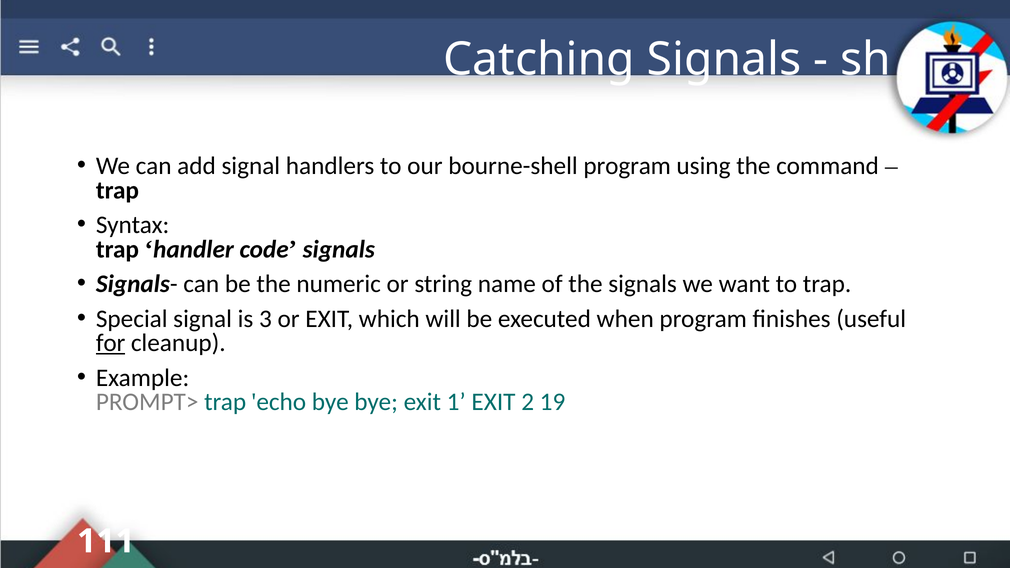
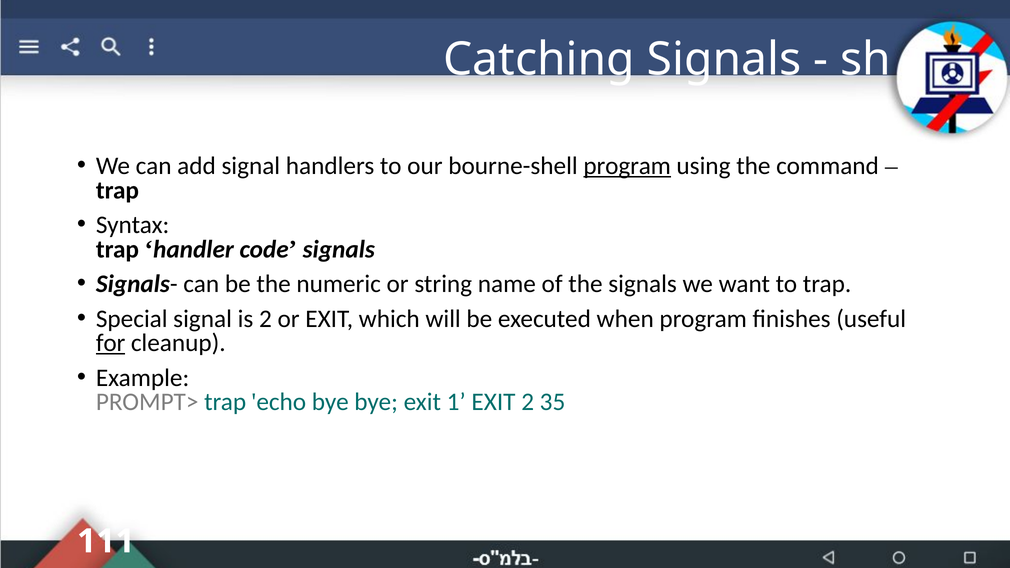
program at (627, 166) underline: none -> present
is 3: 3 -> 2
19: 19 -> 35
